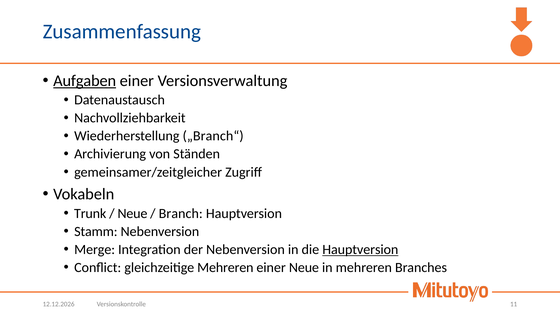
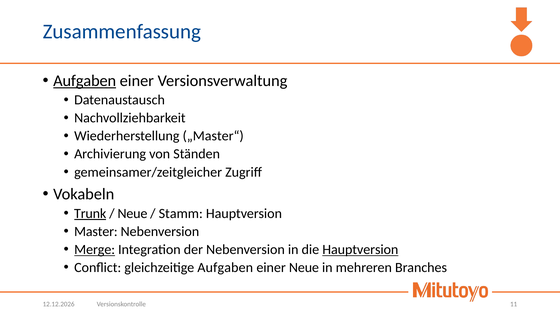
„Branch“: „Branch“ -> „Master“
Trunk underline: none -> present
Branch: Branch -> Stamm
Stamm: Stamm -> Master
Merge underline: none -> present
gleichzeitige Mehreren: Mehreren -> Aufgaben
